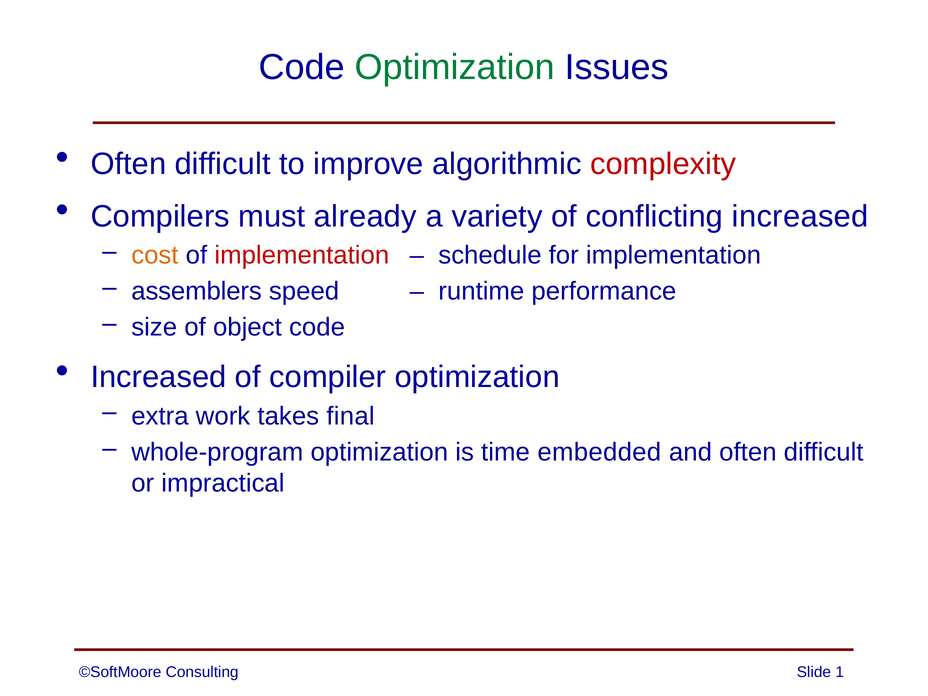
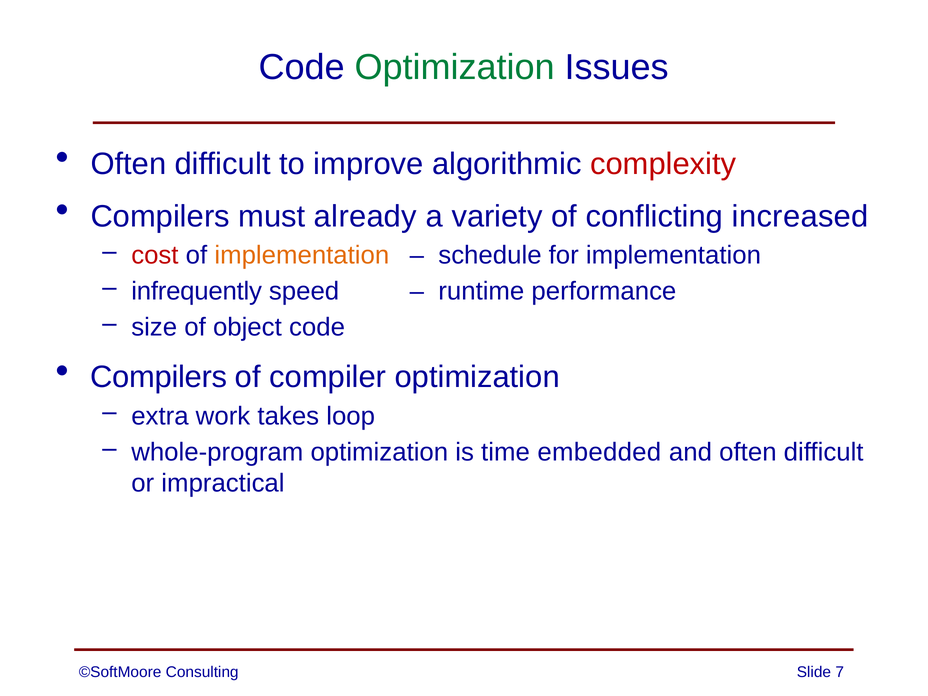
cost colour: orange -> red
implementation at (302, 255) colour: red -> orange
assemblers: assemblers -> infrequently
Increased at (159, 377): Increased -> Compilers
final: final -> loop
1: 1 -> 7
